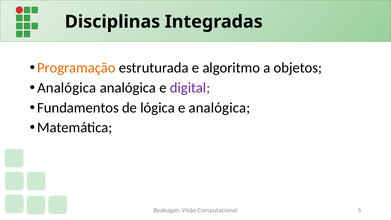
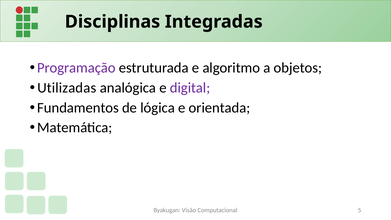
Programação colour: orange -> purple
Analógica at (67, 88): Analógica -> Utilizadas
e analógica: analógica -> orientada
